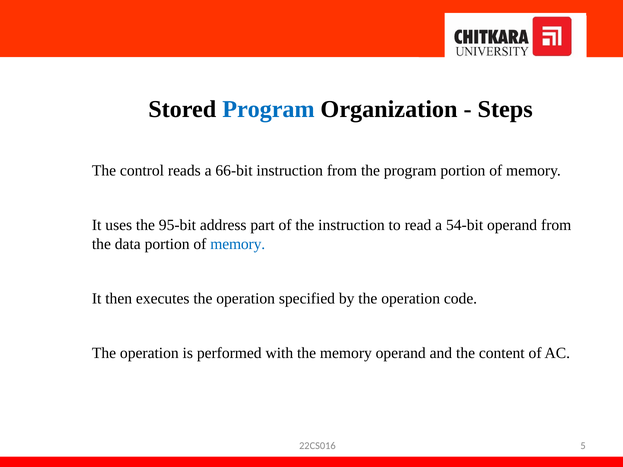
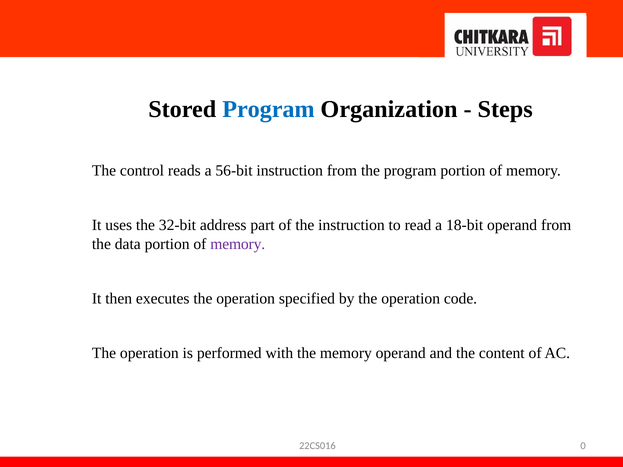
66-bit: 66-bit -> 56-bit
95-bit: 95-bit -> 32-bit
54-bit: 54-bit -> 18-bit
memory at (238, 244) colour: blue -> purple
5: 5 -> 0
